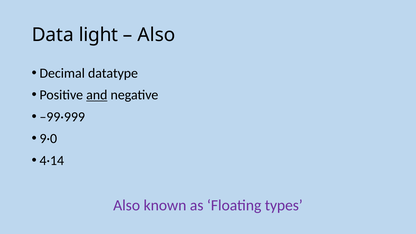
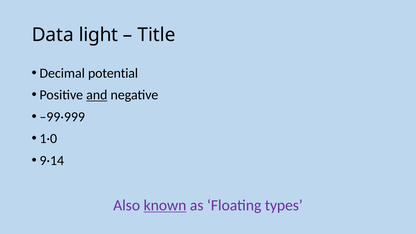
Also at (156, 35): Also -> Title
datatype: datatype -> potential
9·0: 9·0 -> 1·0
4·14: 4·14 -> 9·14
known underline: none -> present
